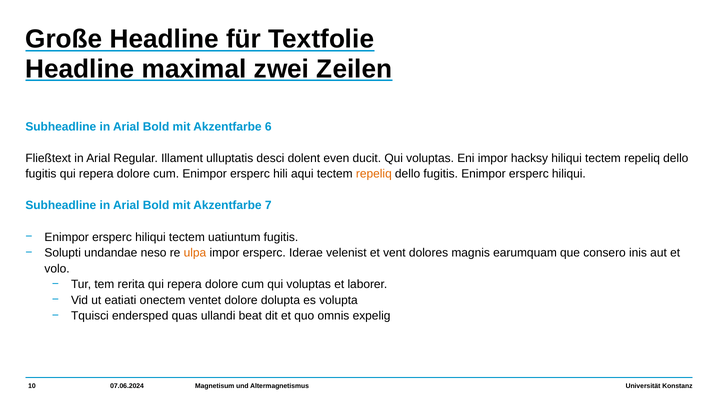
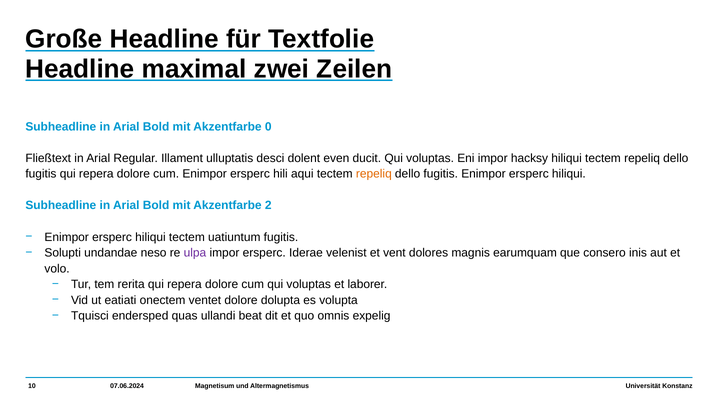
6: 6 -> 0
7: 7 -> 2
ulpa colour: orange -> purple
